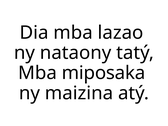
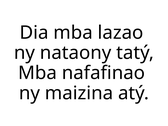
miposaka: miposaka -> nafafinao
